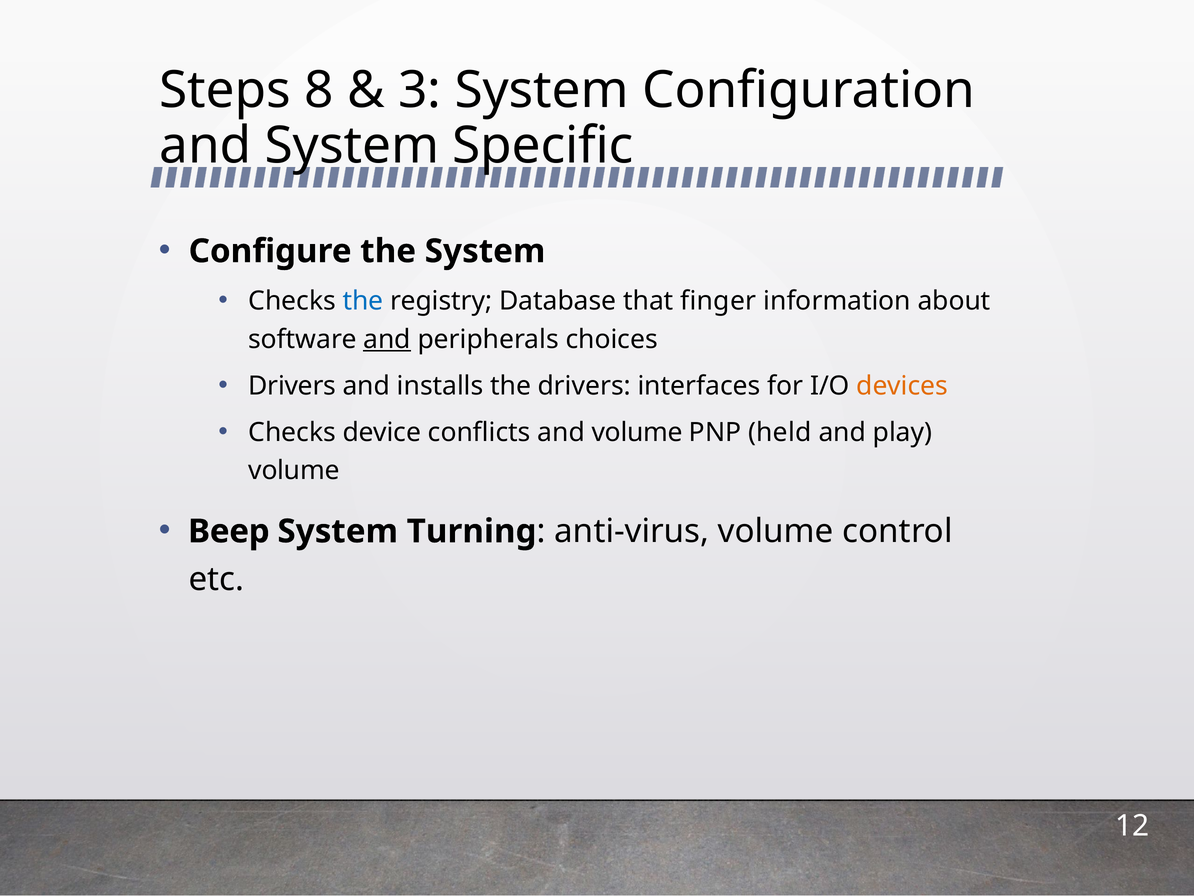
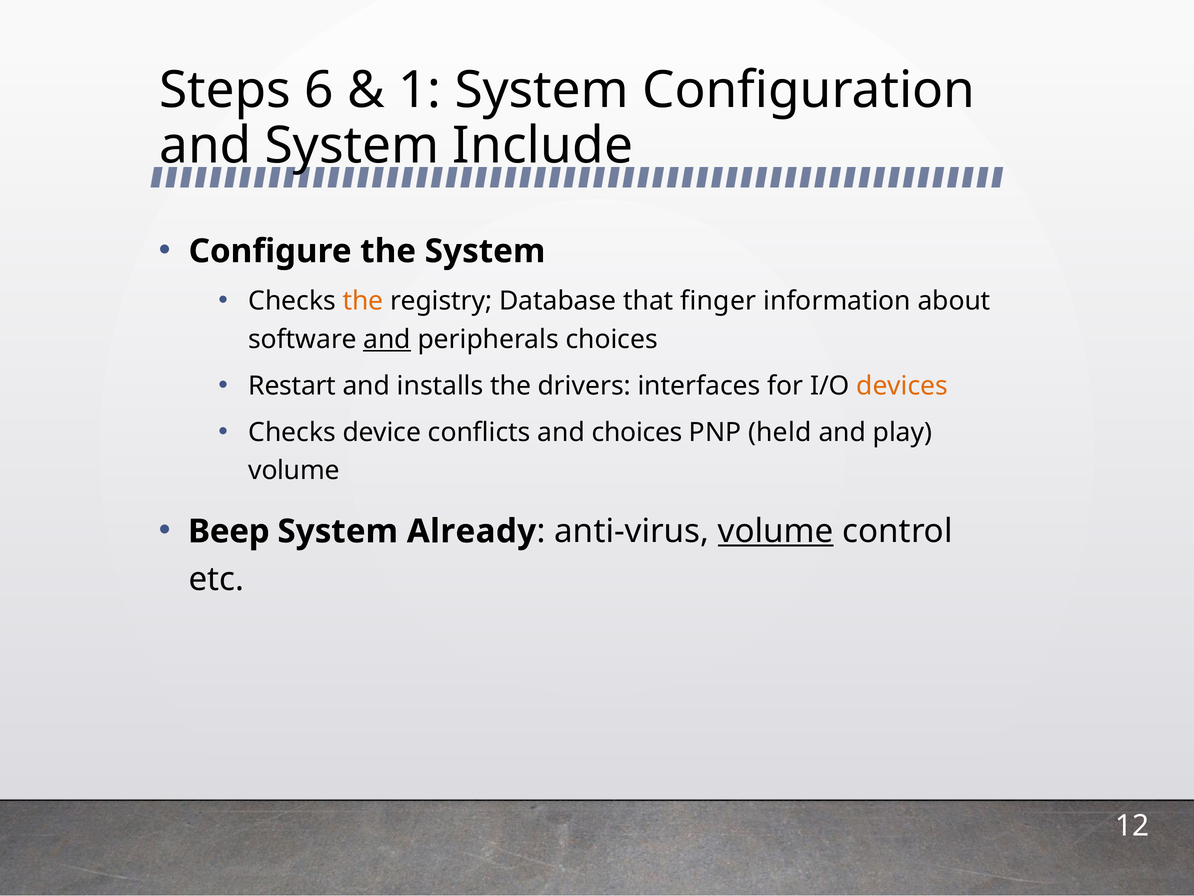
8: 8 -> 6
3: 3 -> 1
Specific: Specific -> Include
the at (363, 301) colour: blue -> orange
Drivers at (292, 386): Drivers -> Restart
and volume: volume -> choices
Turning: Turning -> Already
volume at (776, 531) underline: none -> present
